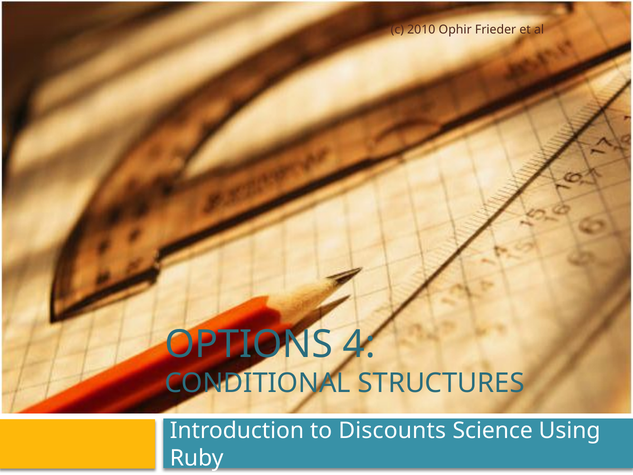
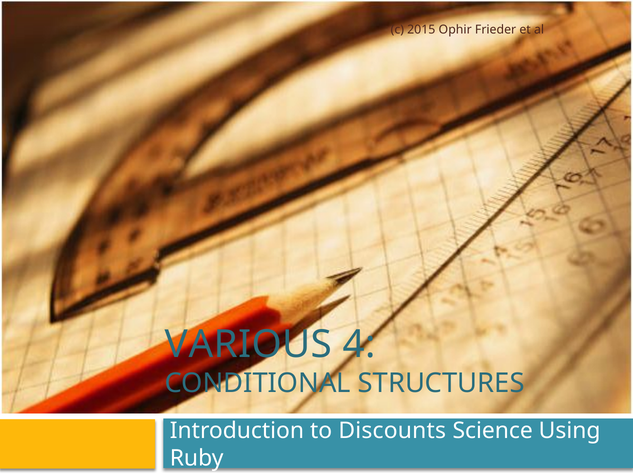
2010: 2010 -> 2015
OPTIONS: OPTIONS -> VARIOUS
